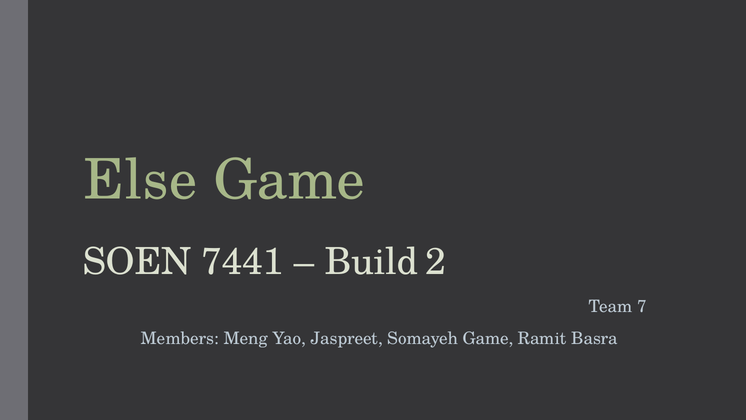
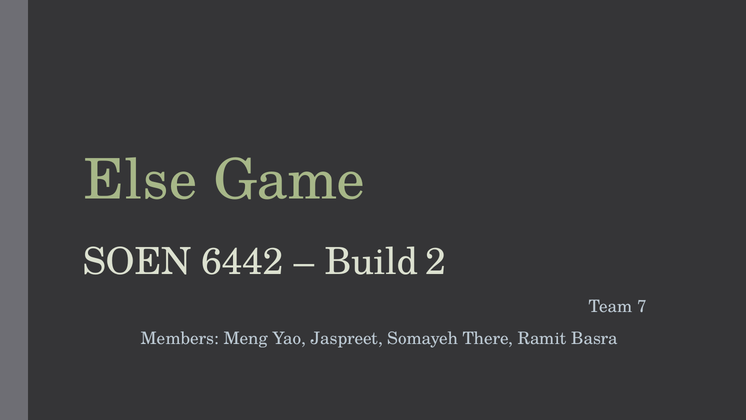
7441: 7441 -> 6442
Somayeh Game: Game -> There
